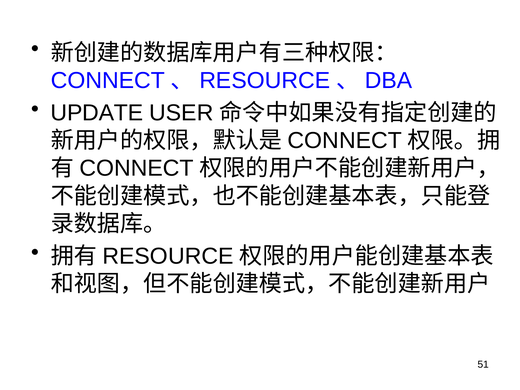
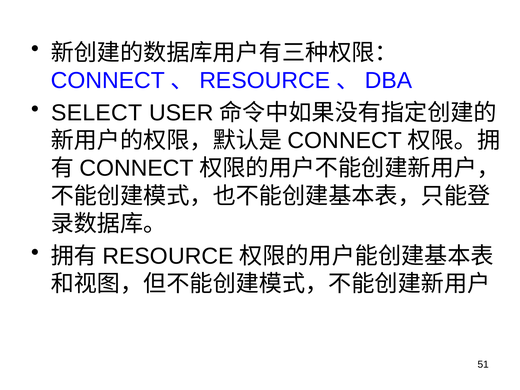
UPDATE: UPDATE -> SELECT
